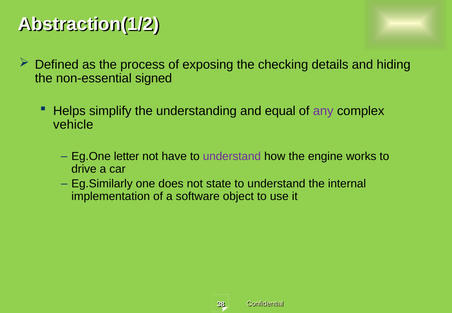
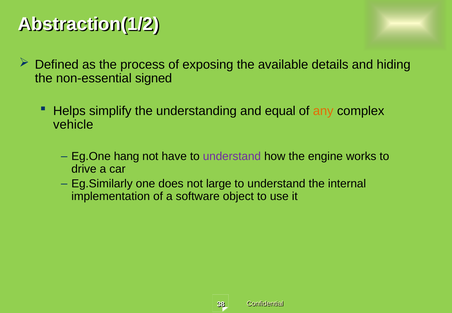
checking: checking -> available
any colour: purple -> orange
letter: letter -> hang
state: state -> large
